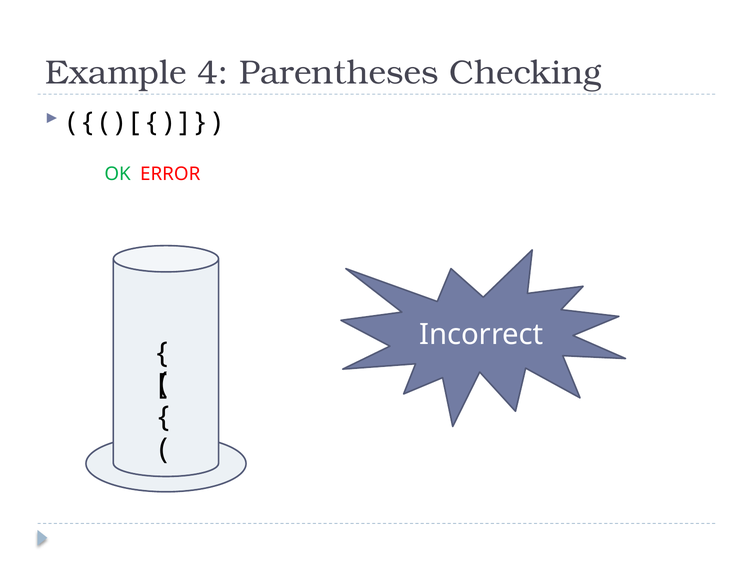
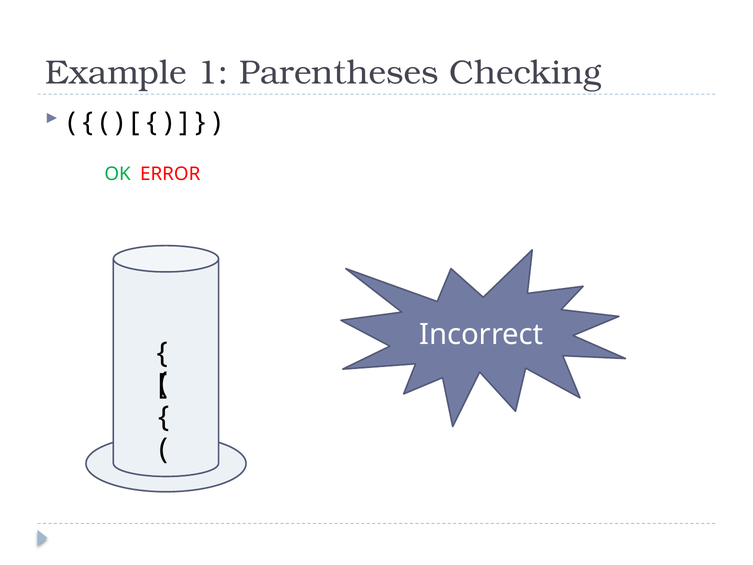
4: 4 -> 1
